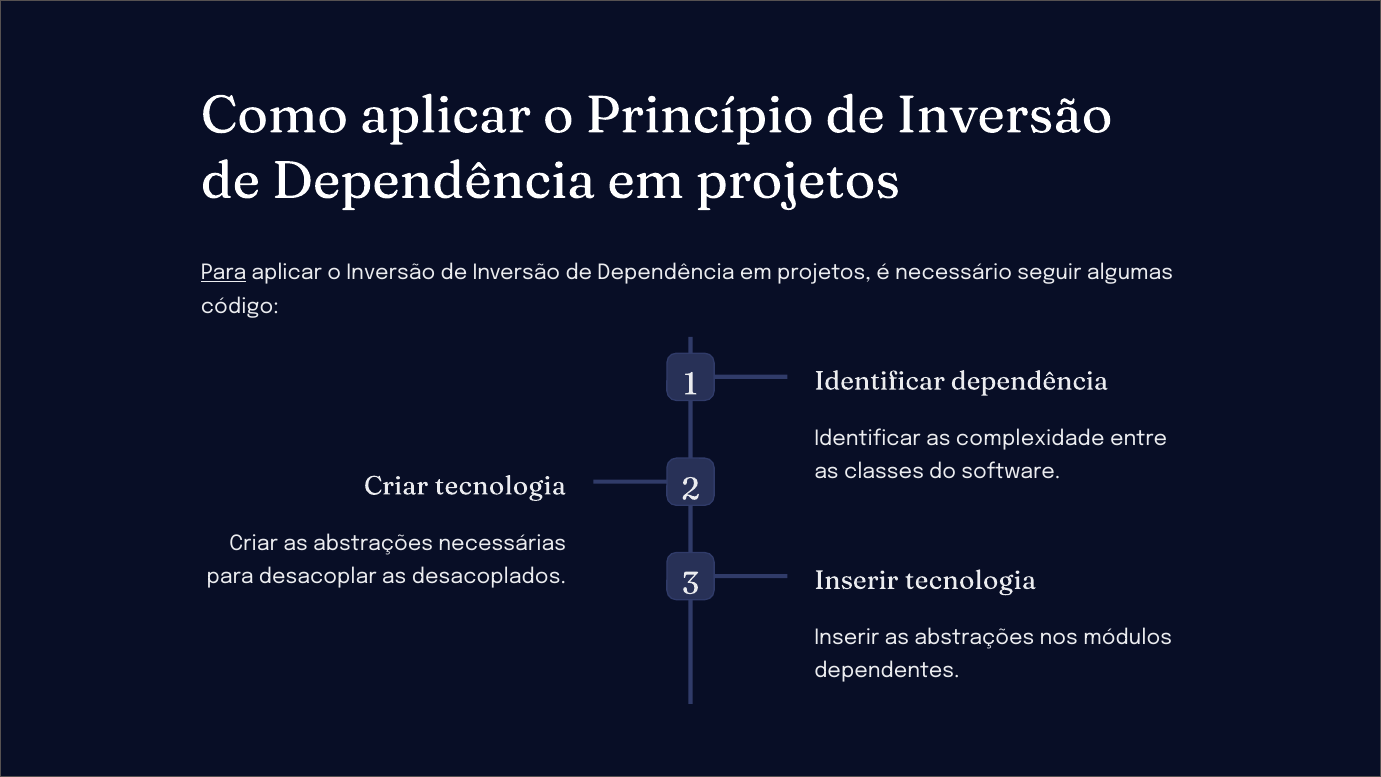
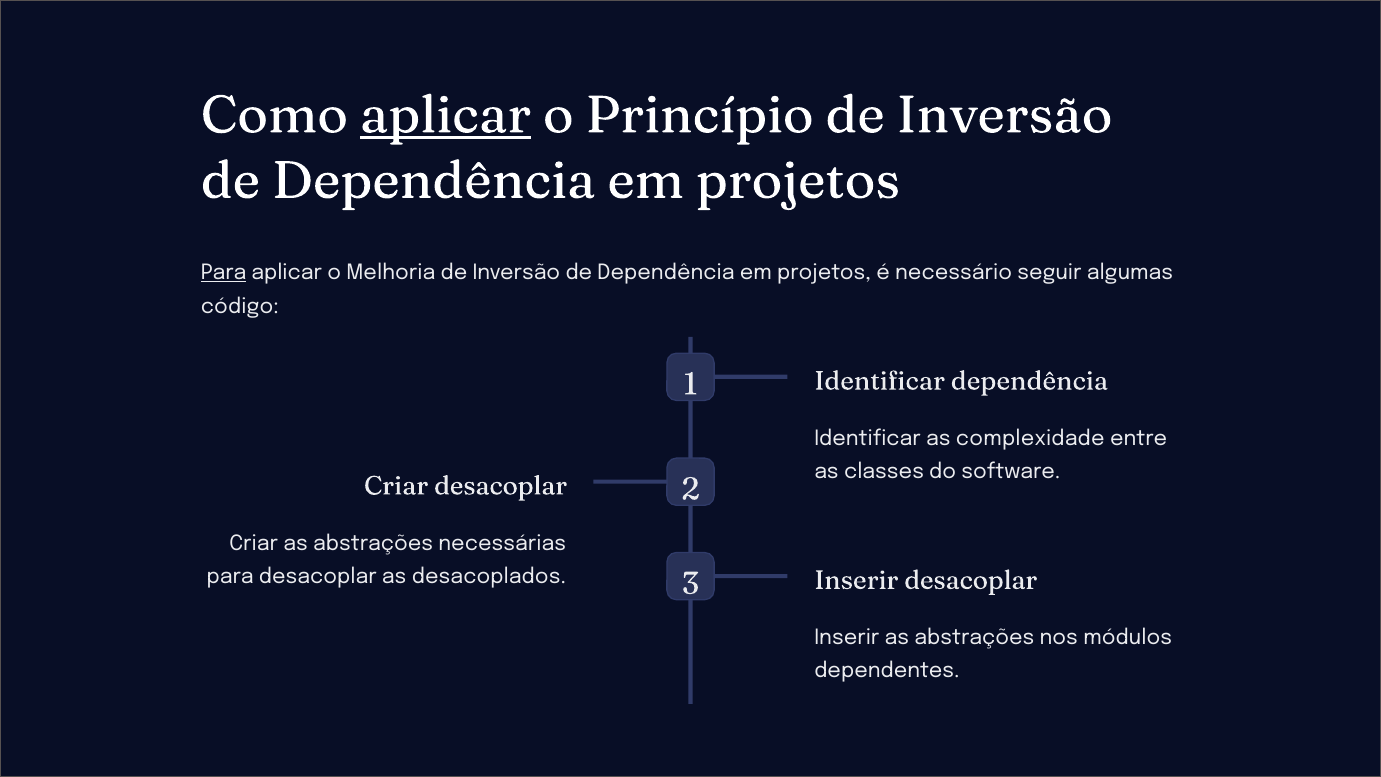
aplicar at (445, 115) underline: none -> present
o Inversão: Inversão -> Melhoria
Criar tecnologia: tecnologia -> desacoplar
Inserir tecnologia: tecnologia -> desacoplar
